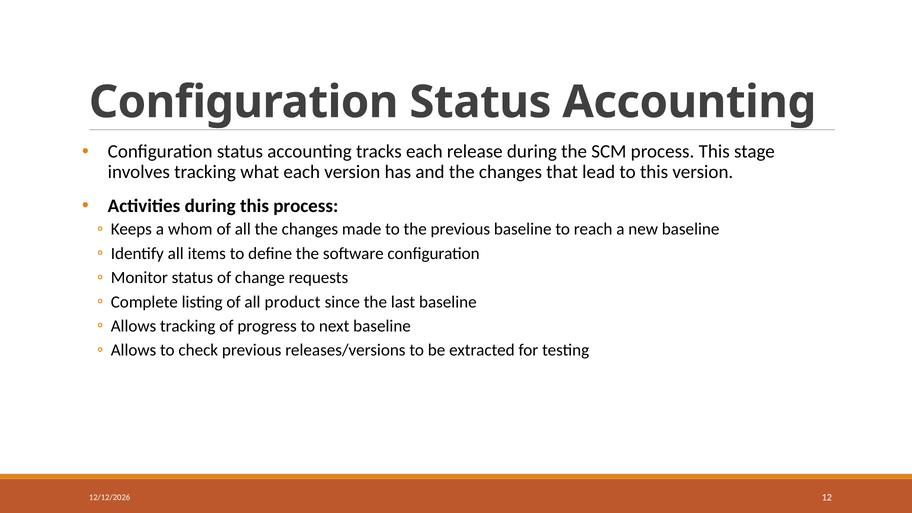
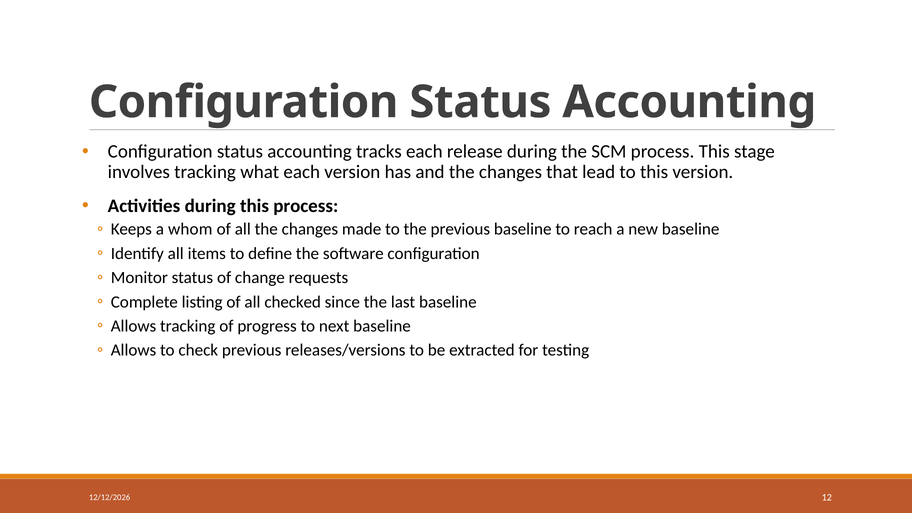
product: product -> checked
